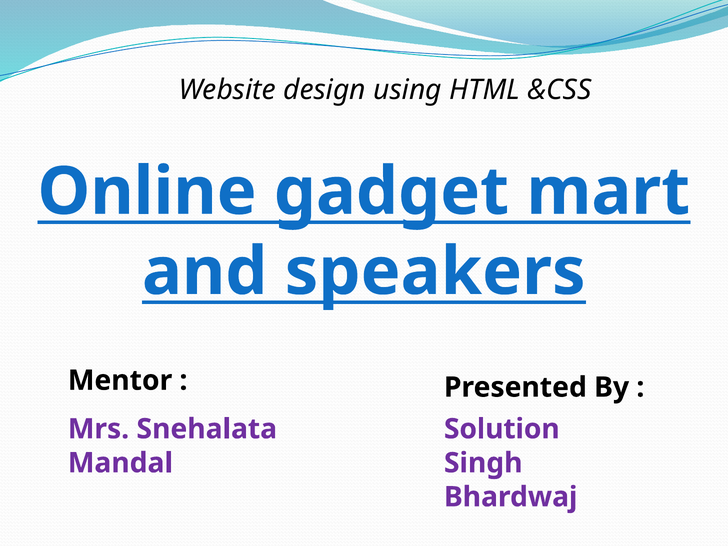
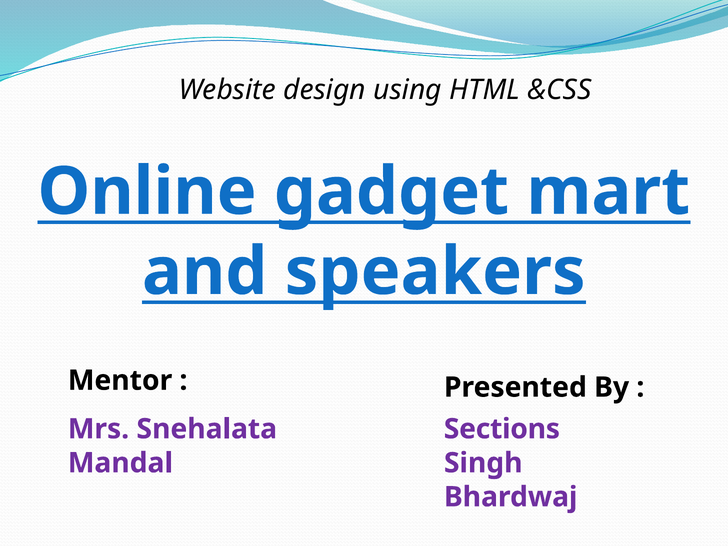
Solution: Solution -> Sections
